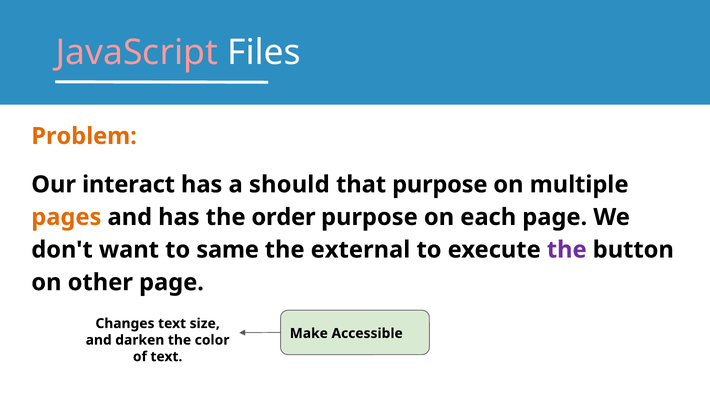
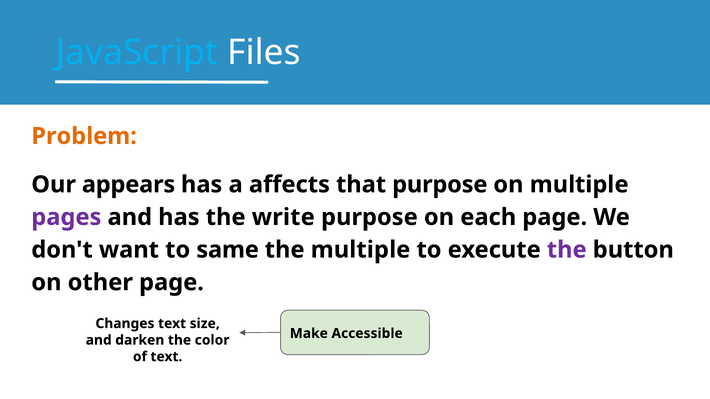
JavaScript colour: pink -> light blue
interact: interact -> appears
should: should -> affects
pages colour: orange -> purple
order: order -> write
the external: external -> multiple
